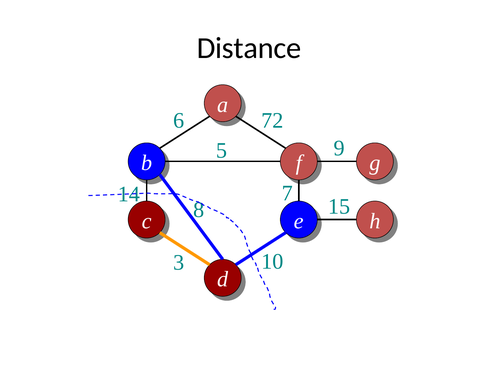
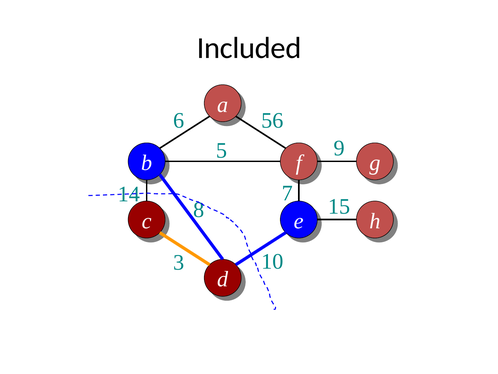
Distance: Distance -> Included
72: 72 -> 56
